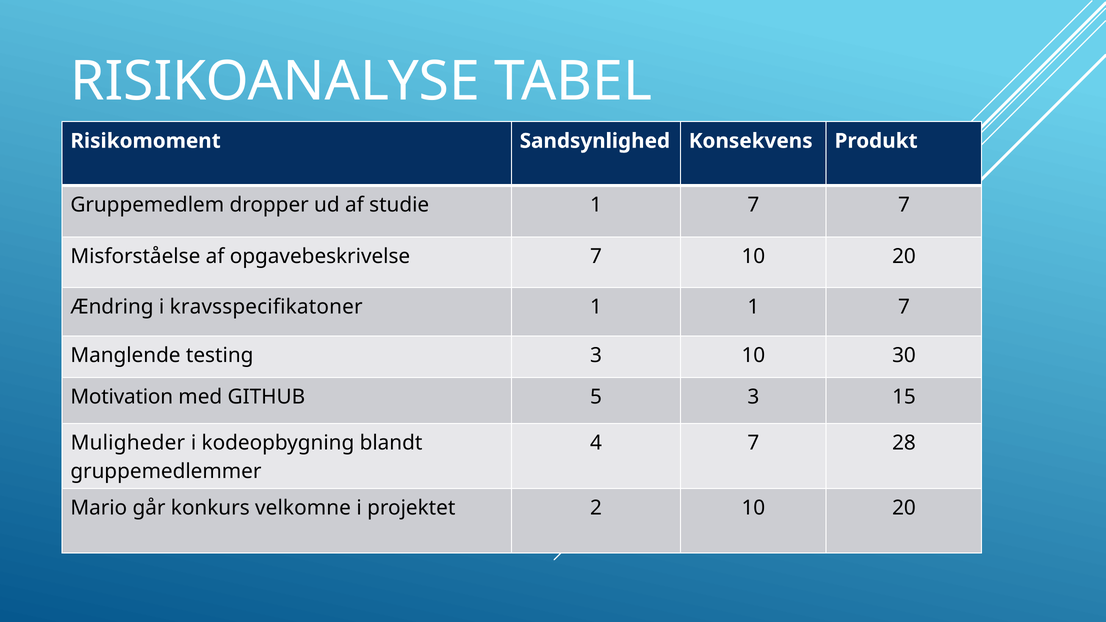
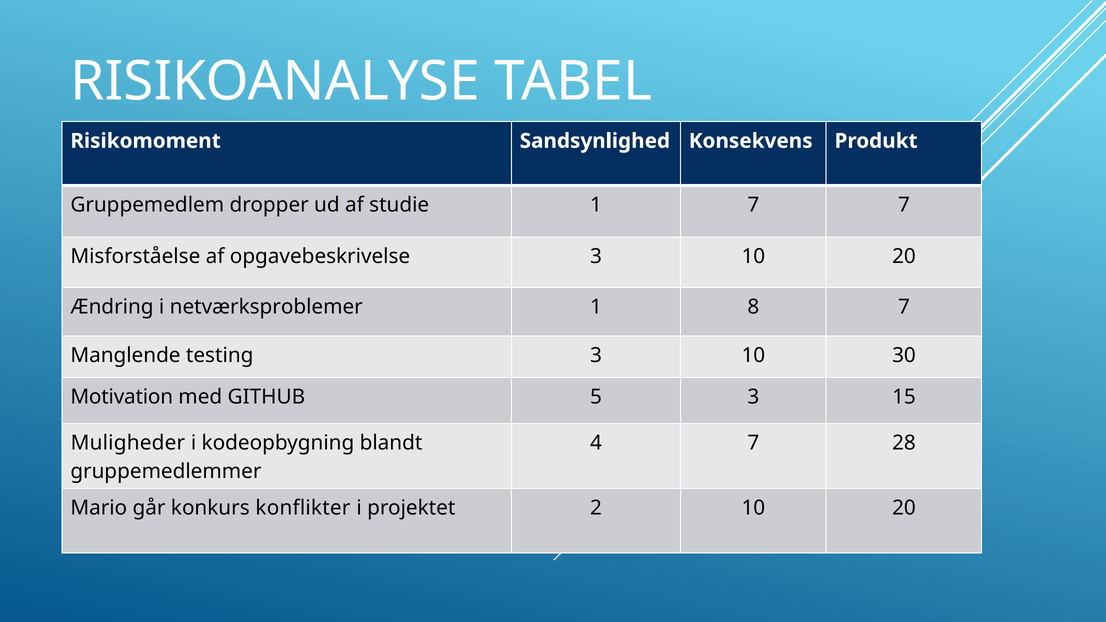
opgavebeskrivelse 7: 7 -> 3
kravsspecifikatoner: kravsspecifikatoner -> netværksproblemer
1 1: 1 -> 8
velkomne: velkomne -> konflikter
